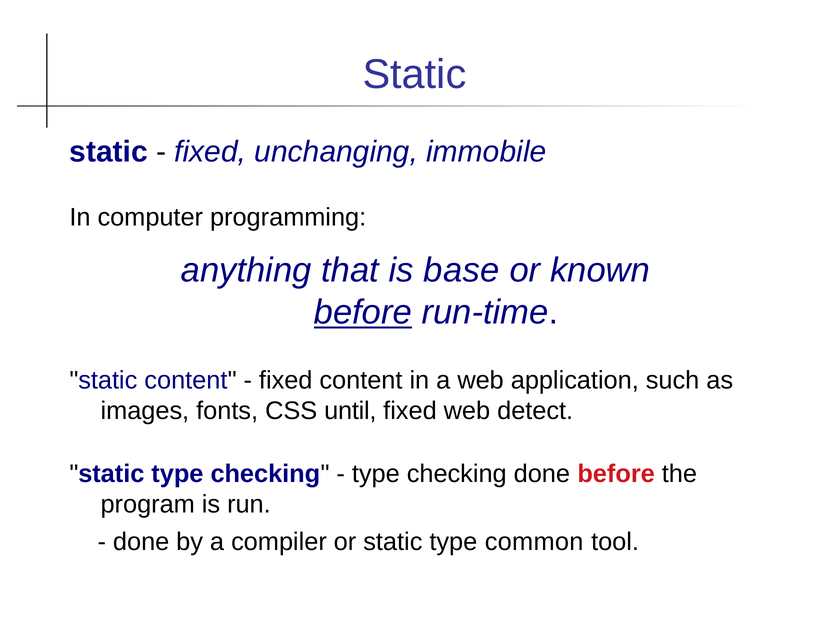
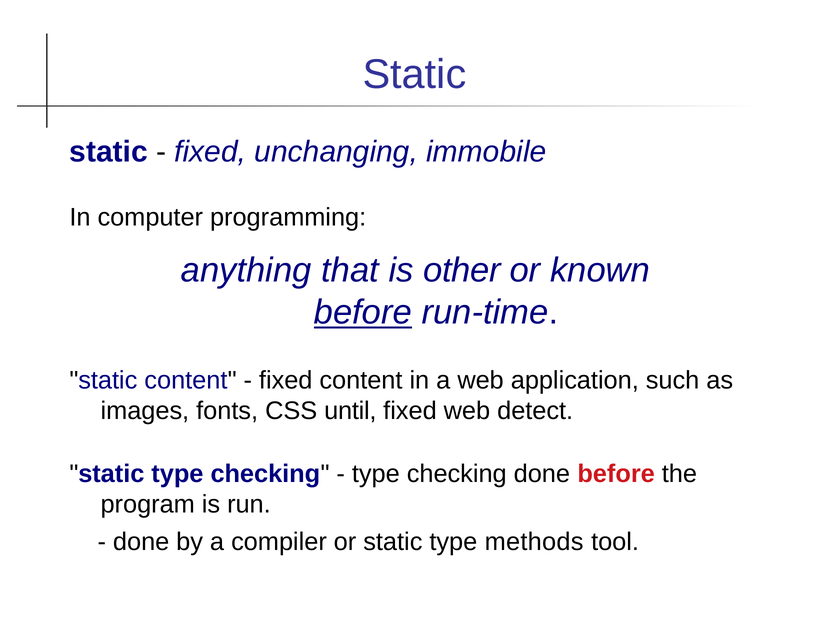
base: base -> other
common: common -> methods
